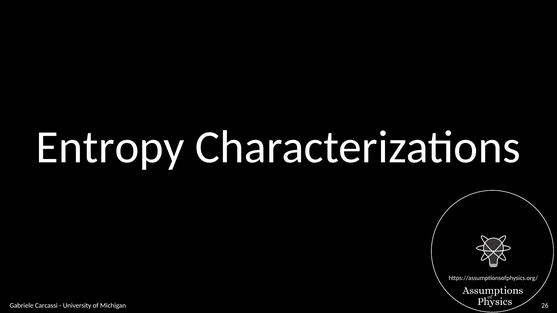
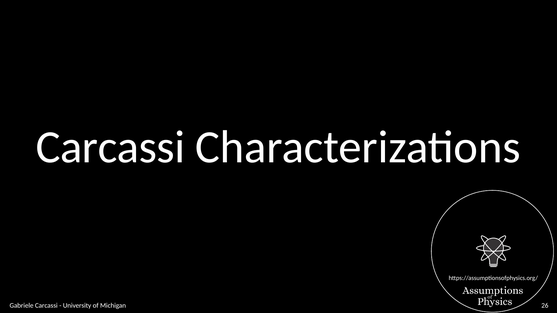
Entropy at (110, 147): Entropy -> Carcassi
